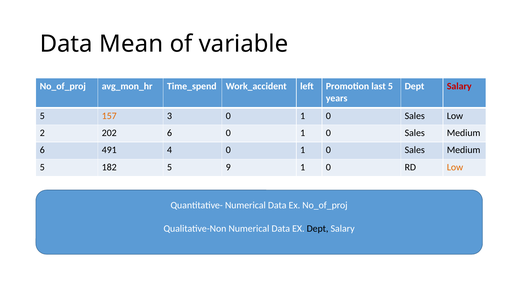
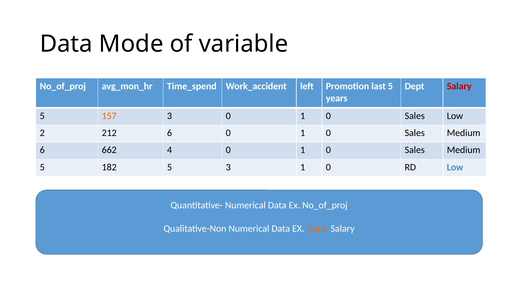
Mean: Mean -> Mode
202: 202 -> 212
491: 491 -> 662
5 9: 9 -> 3
Low at (455, 167) colour: orange -> blue
Dept at (318, 228) colour: black -> orange
